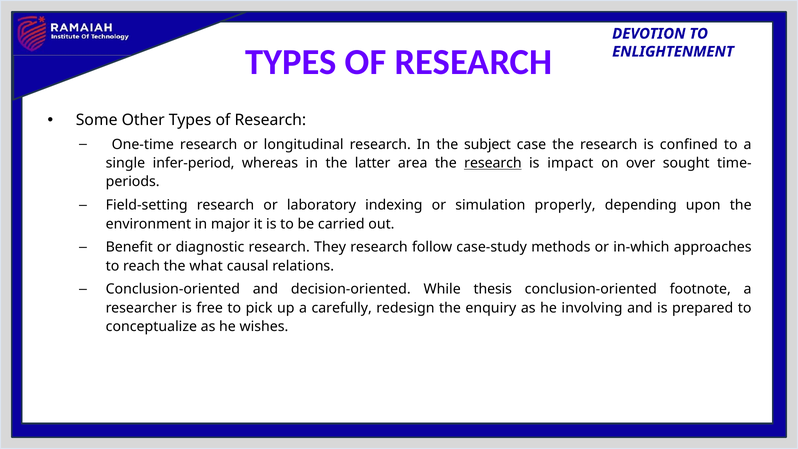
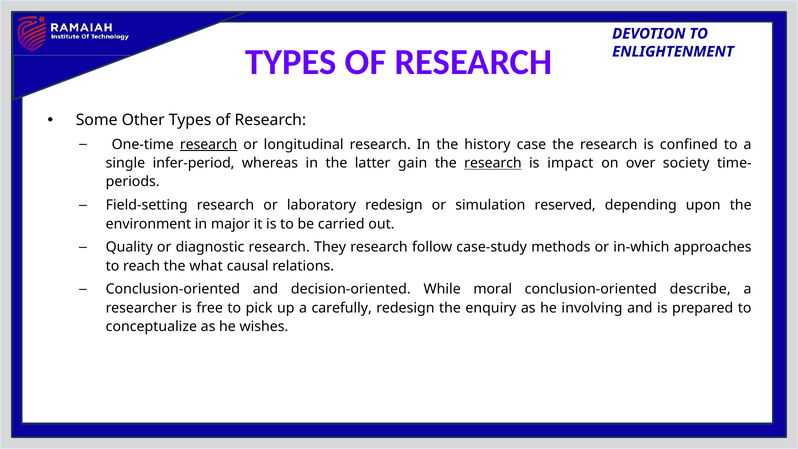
research at (209, 144) underline: none -> present
subject: subject -> history
area: area -> gain
sought: sought -> society
laboratory indexing: indexing -> redesign
properly: properly -> reserved
Benefit: Benefit -> Quality
thesis: thesis -> moral
footnote: footnote -> describe
